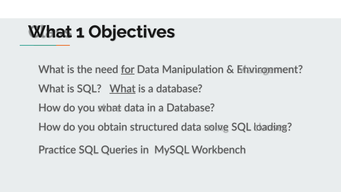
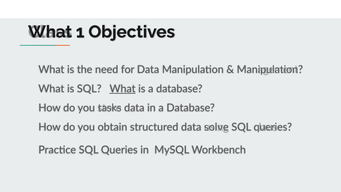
for underline: present -> none
Environment at (270, 70): Environment -> Manipulation
you what: what -> tasks
loading at (273, 127): loading -> queries
